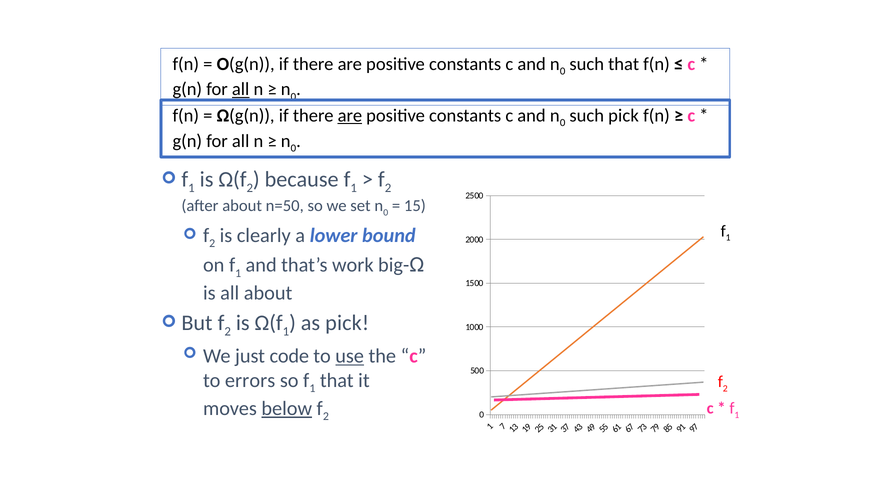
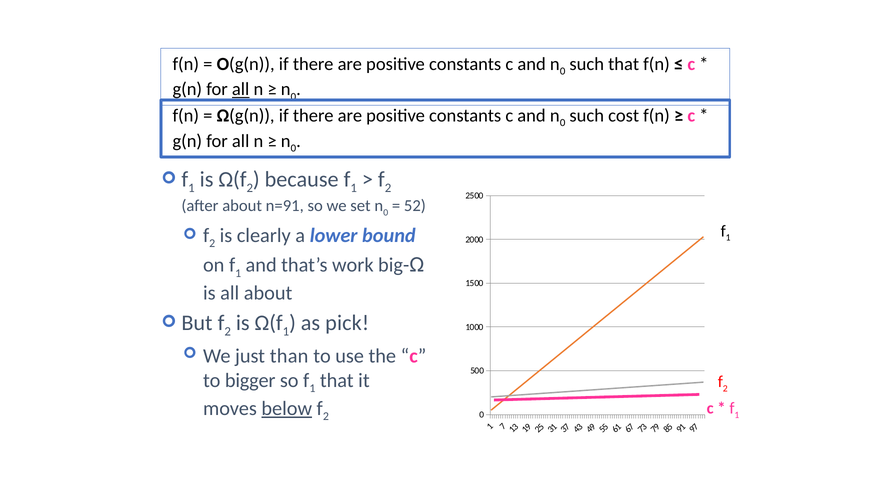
are at (350, 116) underline: present -> none
such pick: pick -> cost
n=50: n=50 -> n=91
15: 15 -> 52
code: code -> than
use underline: present -> none
errors: errors -> bigger
